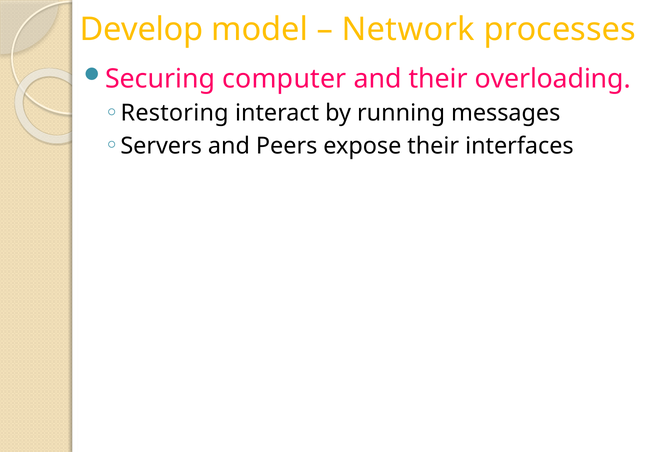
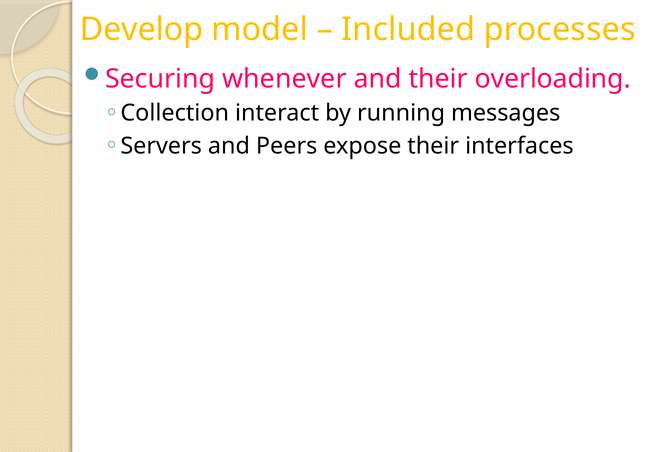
Network: Network -> Included
computer: computer -> whenever
Restoring: Restoring -> Collection
